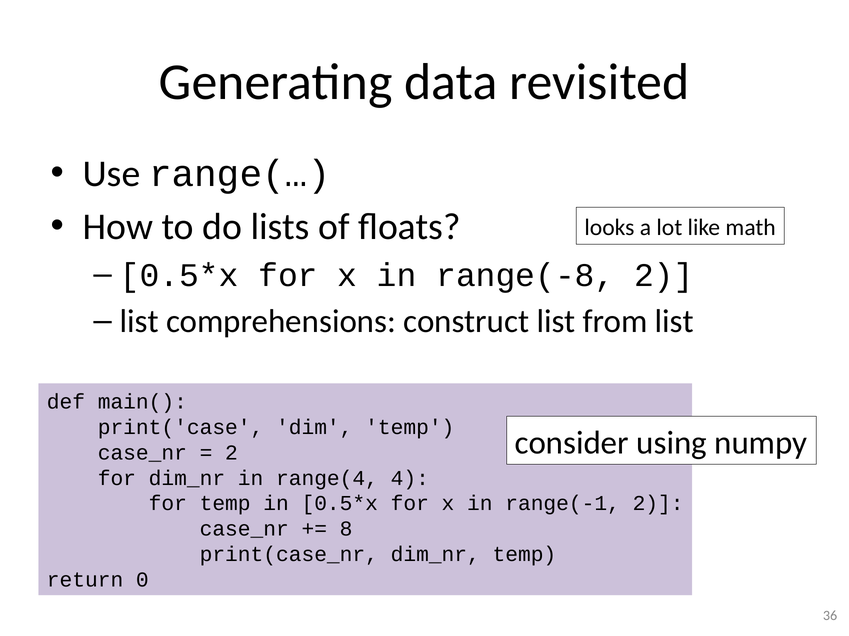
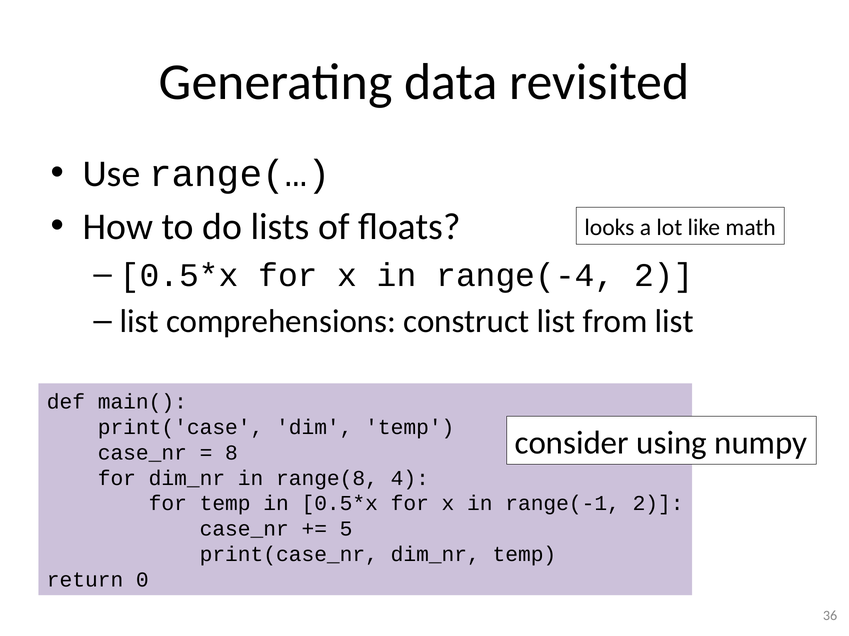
range(-8: range(-8 -> range(-4
2 at (231, 453): 2 -> 8
range(4: range(4 -> range(8
8: 8 -> 5
